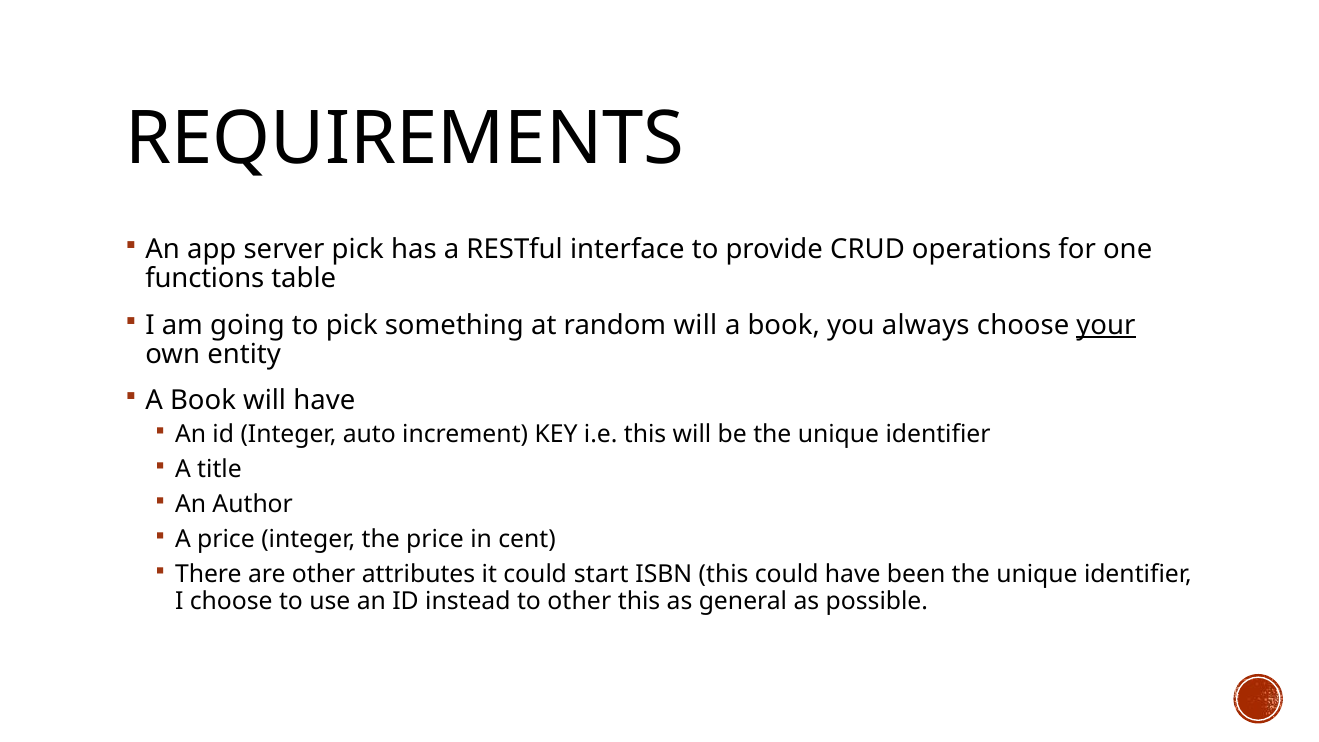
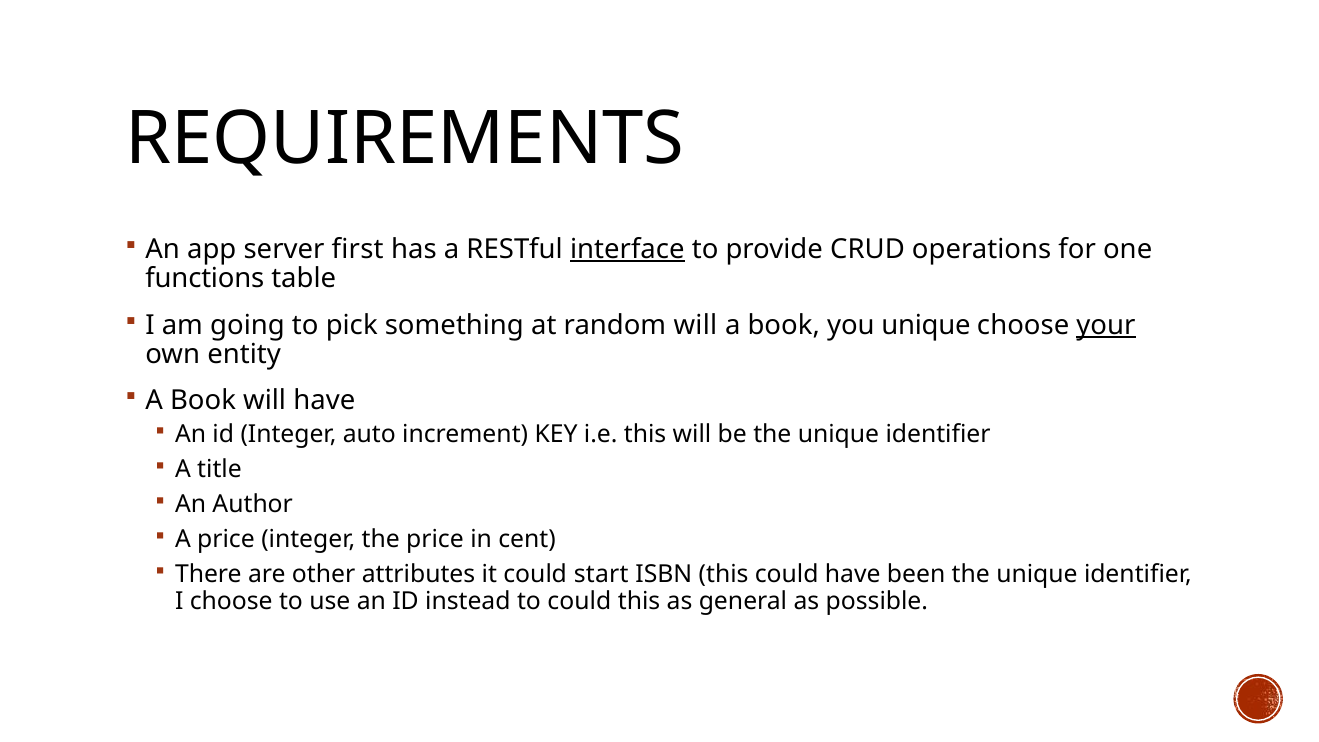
server pick: pick -> first
interface underline: none -> present
you always: always -> unique
to other: other -> could
